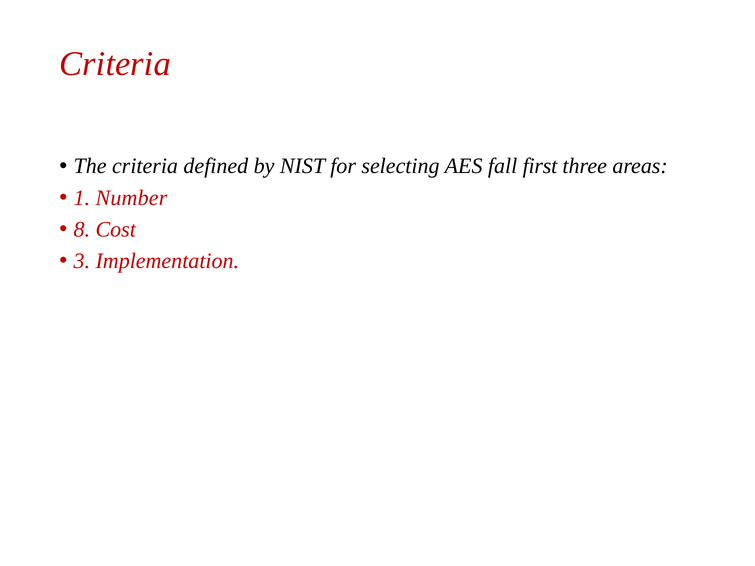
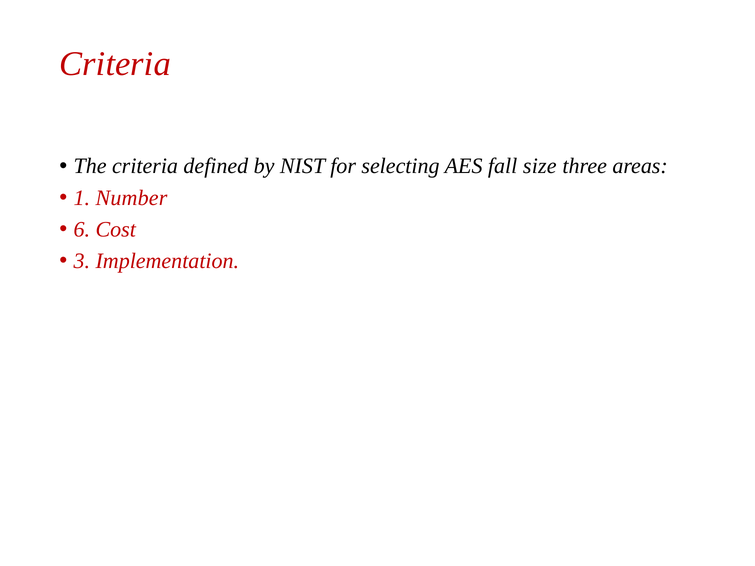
first: first -> size
8: 8 -> 6
